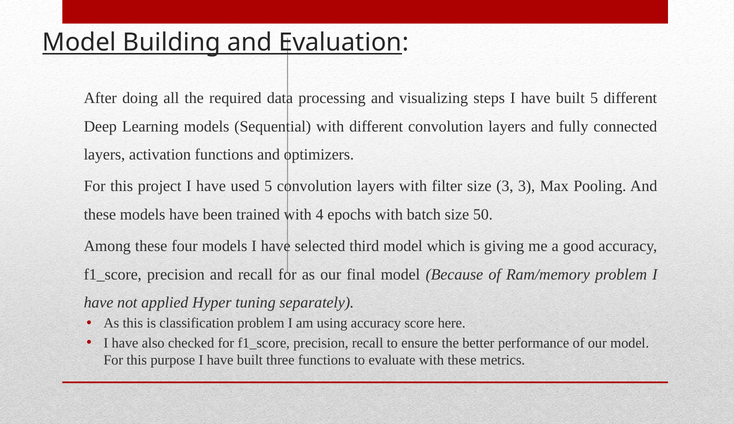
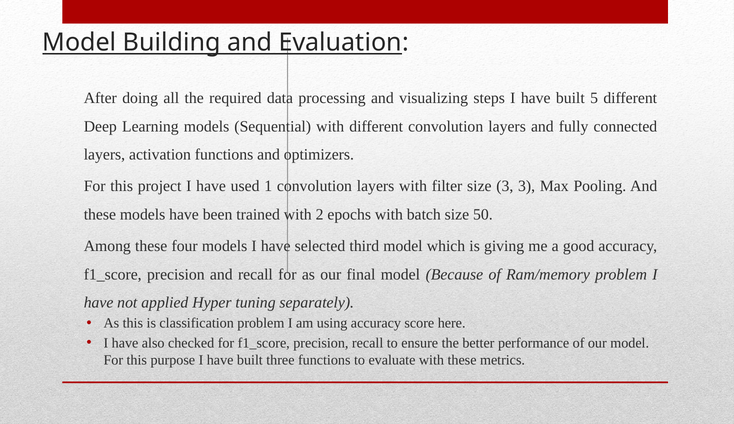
used 5: 5 -> 1
4: 4 -> 2
